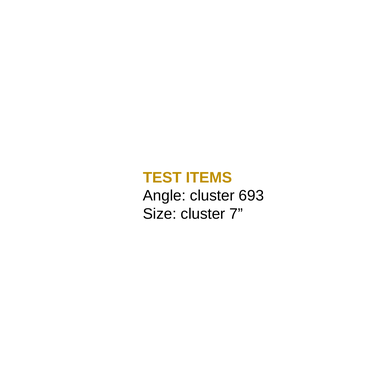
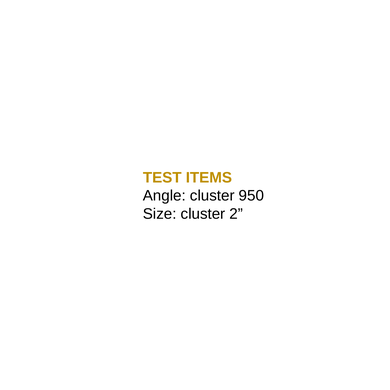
693: 693 -> 950
7: 7 -> 2
